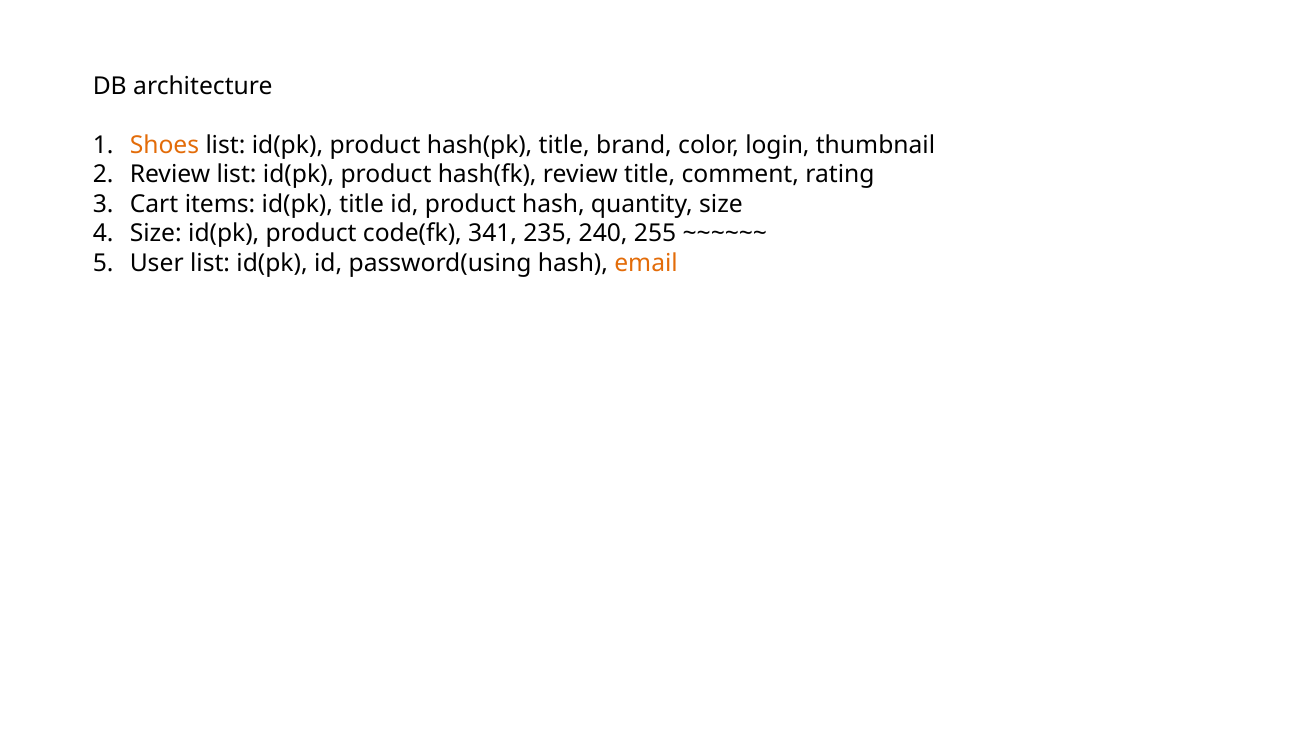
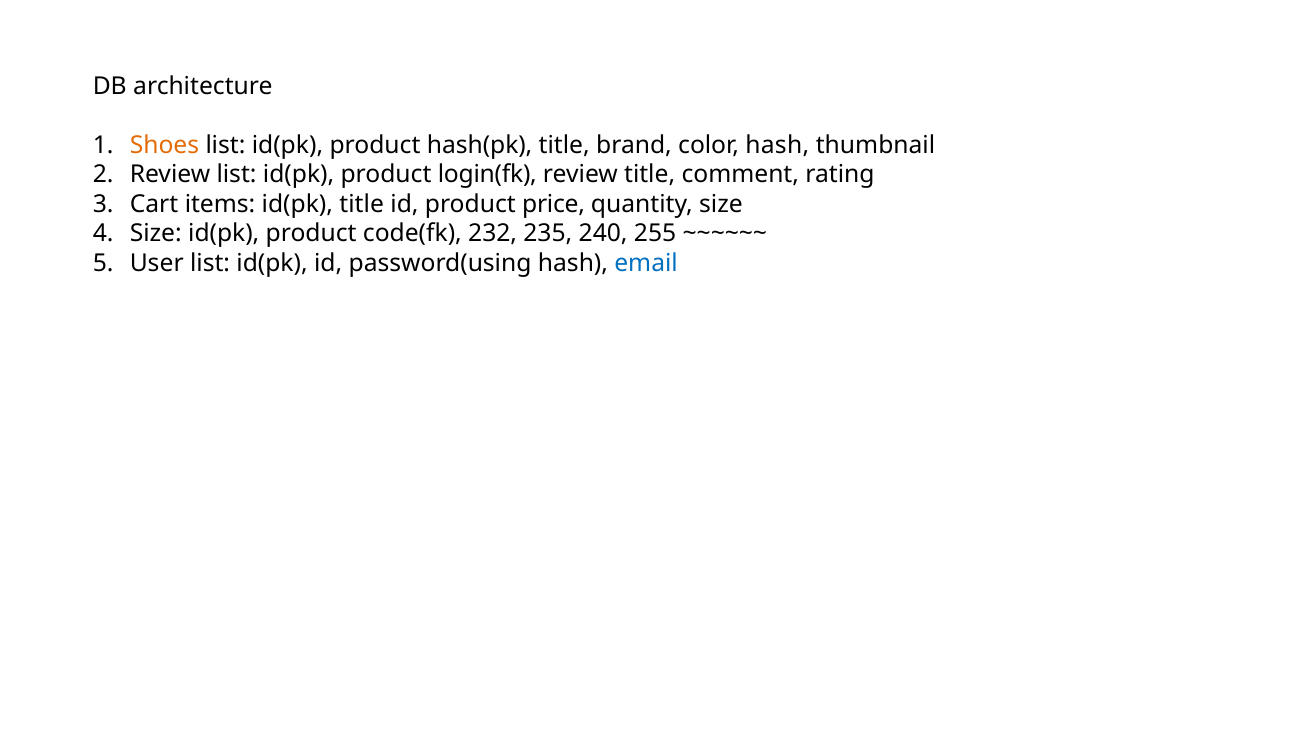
color login: login -> hash
hash(fk: hash(fk -> login(fk
product hash: hash -> price
341: 341 -> 232
email colour: orange -> blue
